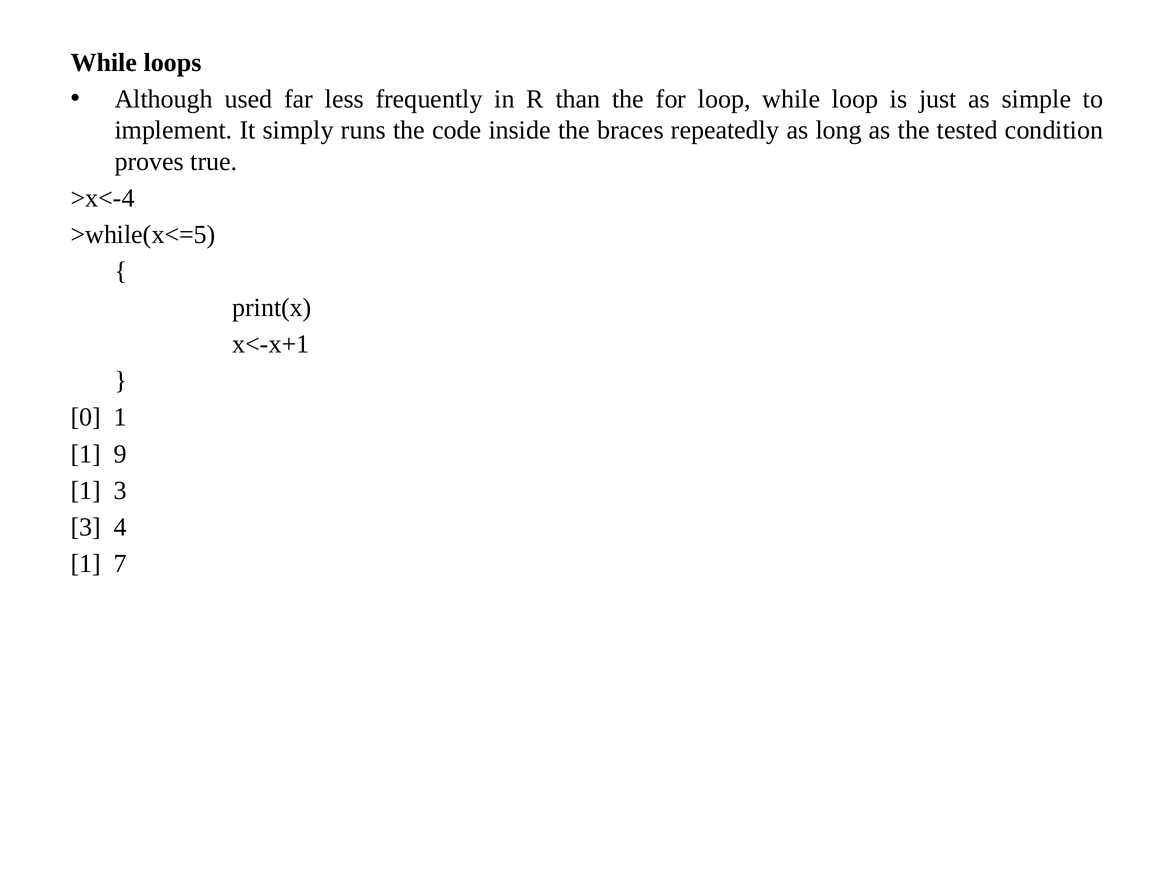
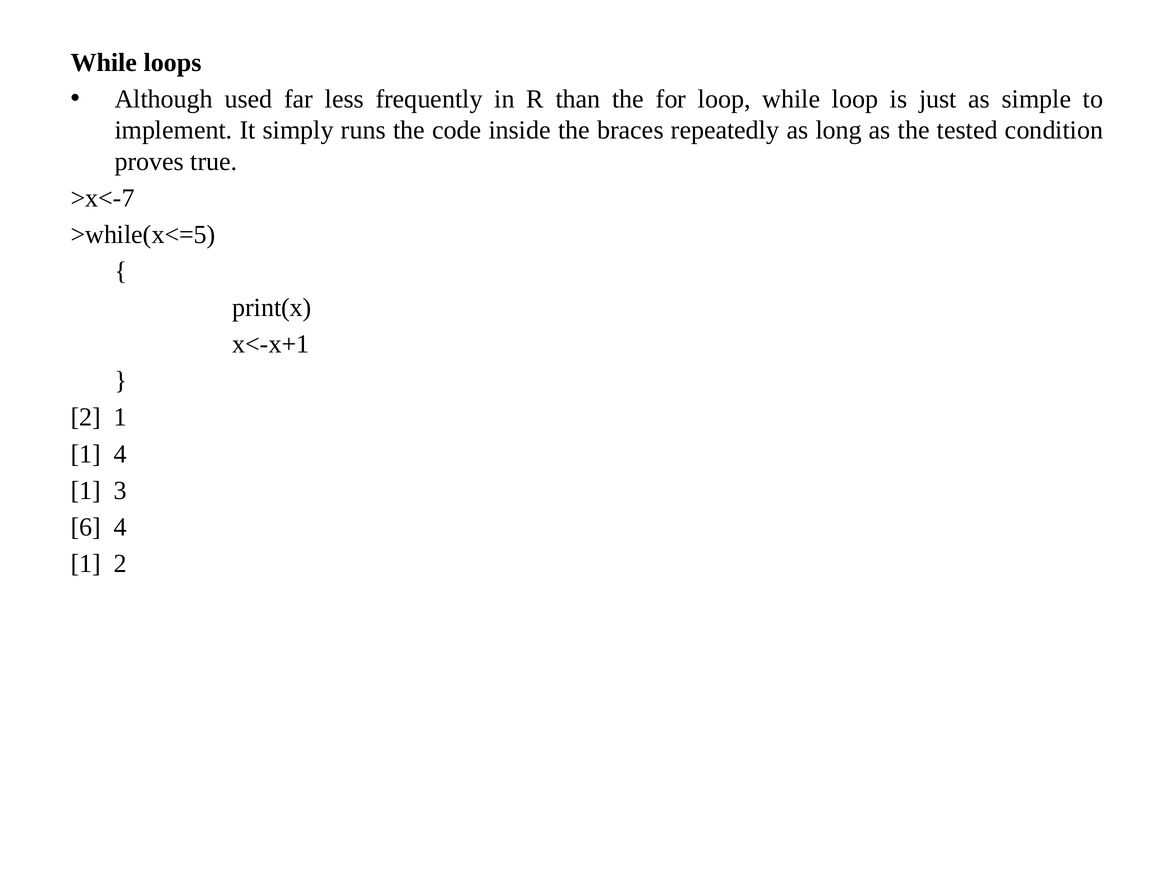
>x<-4: >x<-4 -> >x<-7
0 at (86, 417): 0 -> 2
1 9: 9 -> 4
3 at (86, 527): 3 -> 6
1 7: 7 -> 2
